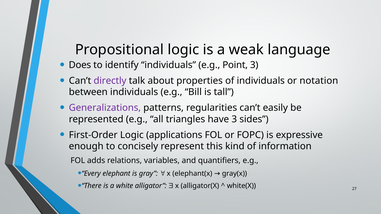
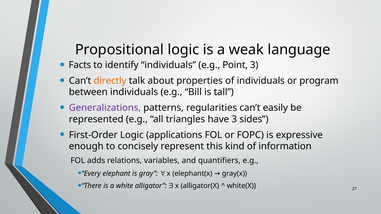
Does: Does -> Facts
directly colour: purple -> orange
notation: notation -> program
